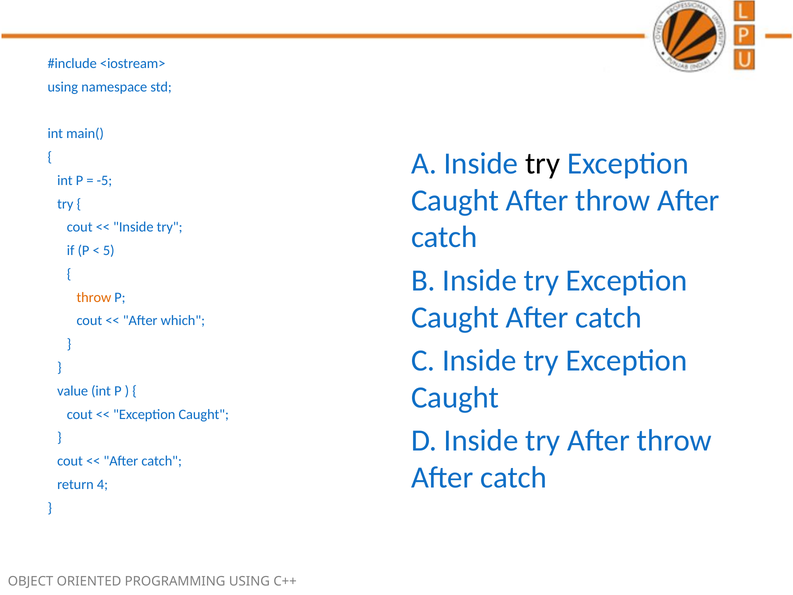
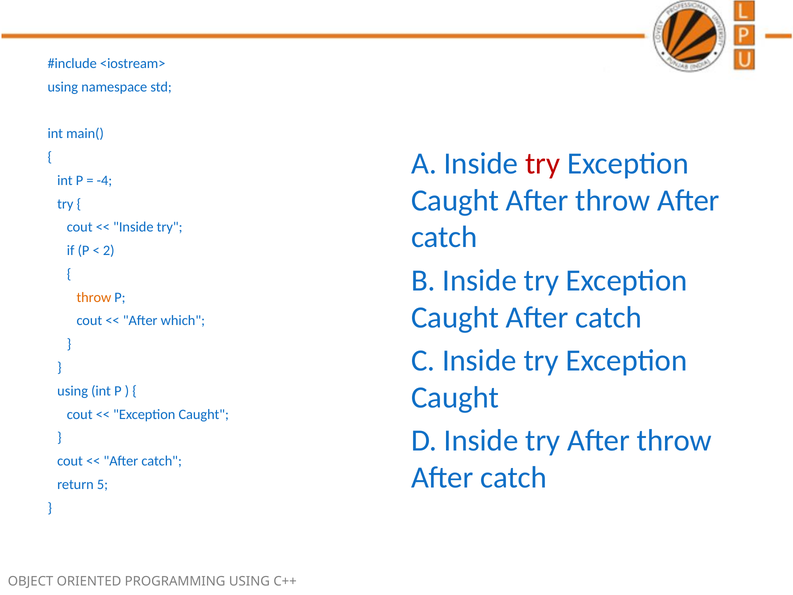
try at (543, 163) colour: black -> red
-5: -5 -> -4
5: 5 -> 2
value at (73, 391): value -> using
4: 4 -> 5
